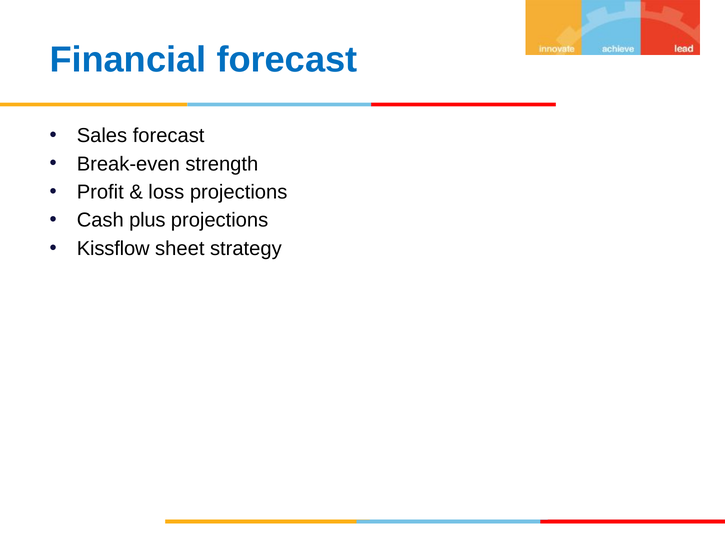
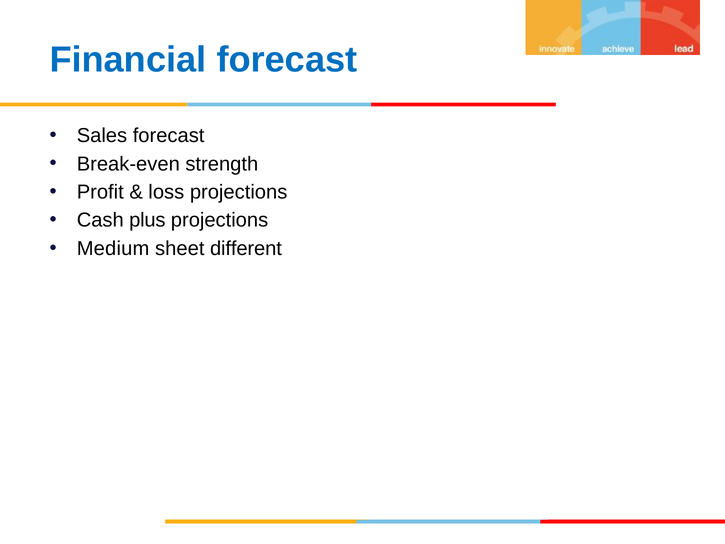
Kissflow: Kissflow -> Medium
strategy: strategy -> different
